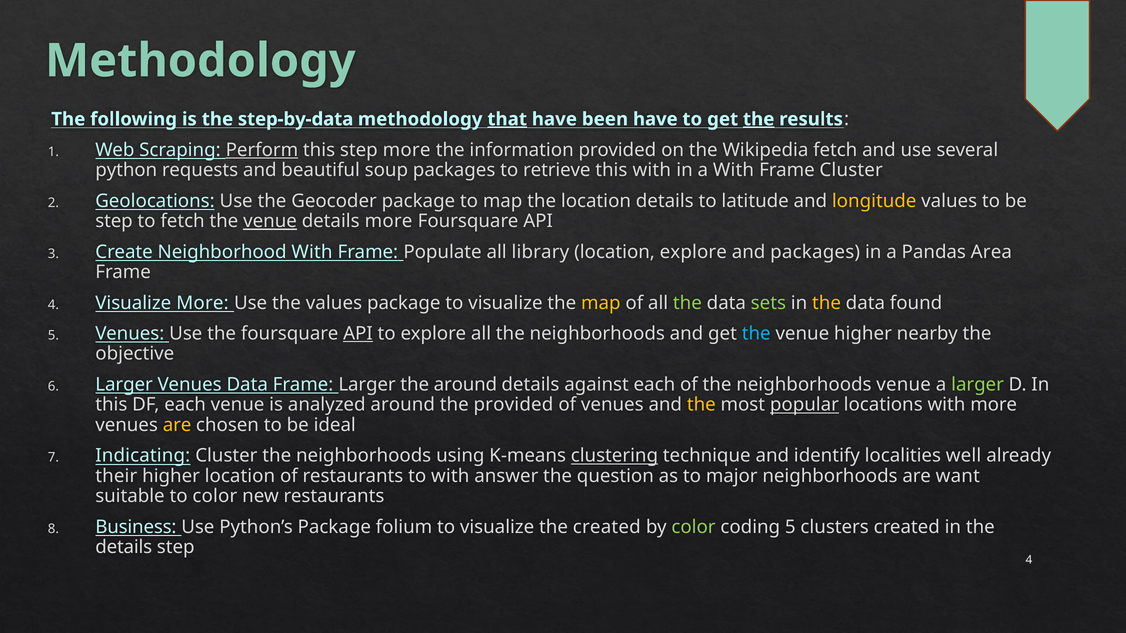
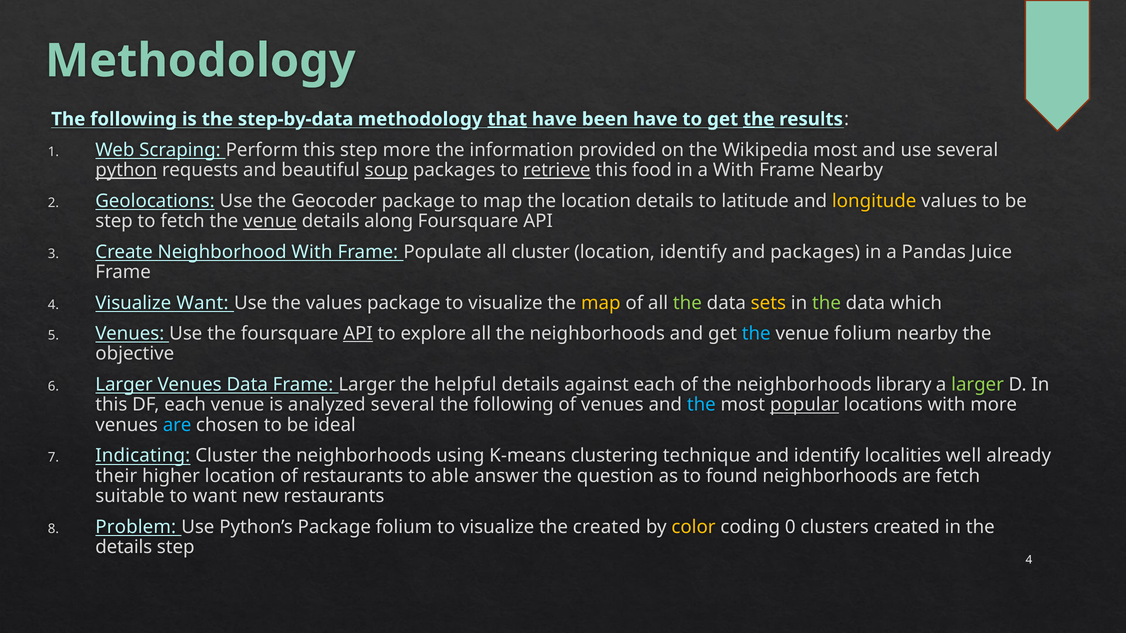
Perform underline: present -> none
Wikipedia fetch: fetch -> most
python underline: none -> present
soup underline: none -> present
retrieve underline: none -> present
this with: with -> food
Frame Cluster: Cluster -> Nearby
details more: more -> along
all library: library -> cluster
location explore: explore -> identify
Area: Area -> Juice
Visualize More: More -> Want
sets colour: light green -> yellow
the at (827, 303) colour: yellow -> light green
found: found -> which
venue higher: higher -> folium
the around: around -> helpful
neighborhoods venue: venue -> library
analyzed around: around -> several
provided at (513, 405): provided -> following
the at (701, 405) colour: yellow -> light blue
are at (177, 425) colour: yellow -> light blue
clustering underline: present -> none
to with: with -> able
major: major -> found
are want: want -> fetch
to color: color -> want
Business: Business -> Problem
color at (693, 527) colour: light green -> yellow
coding 5: 5 -> 0
